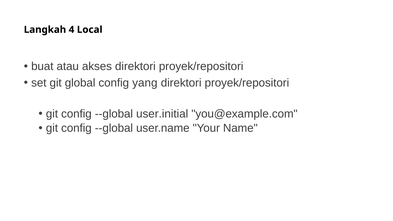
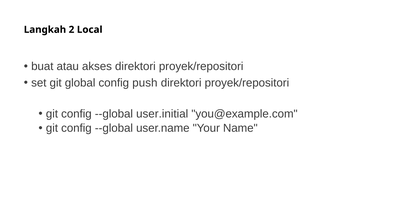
4: 4 -> 2
yang: yang -> push
